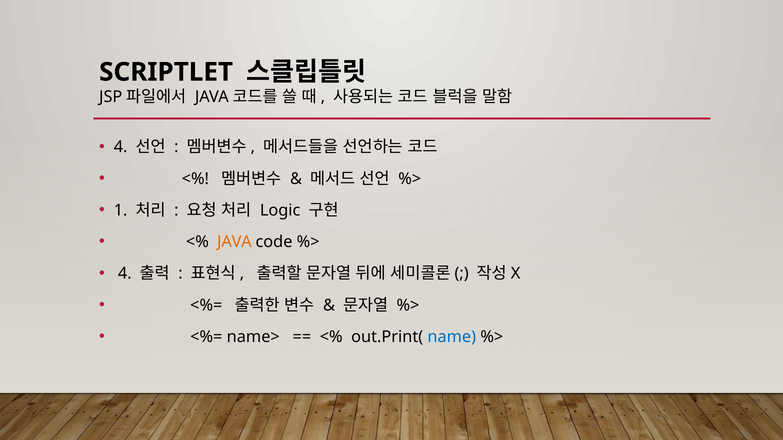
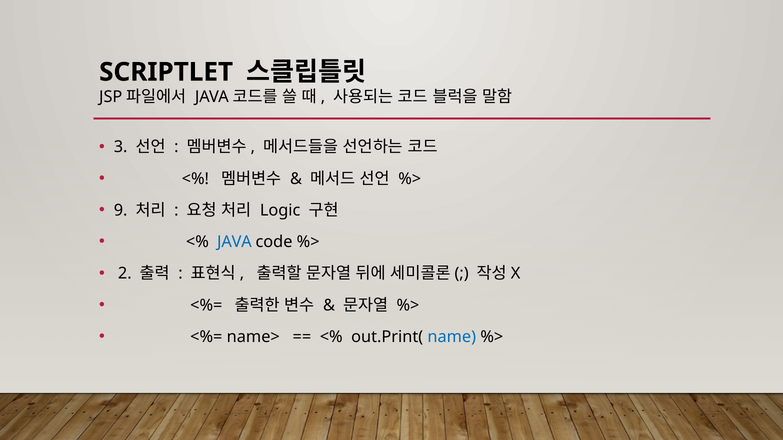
4 at (121, 147): 4 -> 3
1: 1 -> 9
JAVA at (234, 242) colour: orange -> blue
4 at (125, 274): 4 -> 2
